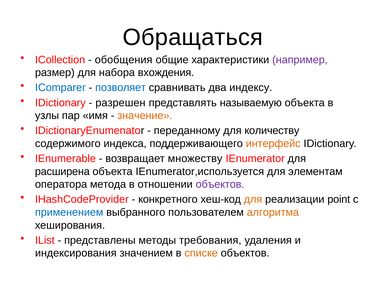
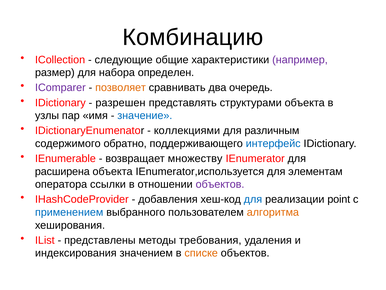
Обращаться: Обращаться -> Комбинацию
обобщения: обобщения -> следующие
вхождения: вхождения -> определен
IComparer colour: blue -> purple
позволяет colour: blue -> orange
индексу: индексу -> очередь
называемую: называемую -> структурами
значение colour: orange -> blue
переданному: переданному -> коллекциями
количеству: количеству -> различным
индекса: индекса -> обратно
интерфейс colour: orange -> blue
метода: метода -> ссылки
конкретного: конкретного -> добавления
для at (253, 199) colour: orange -> blue
